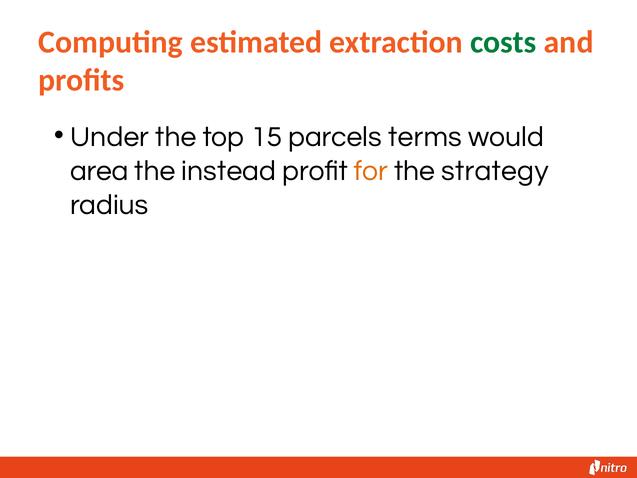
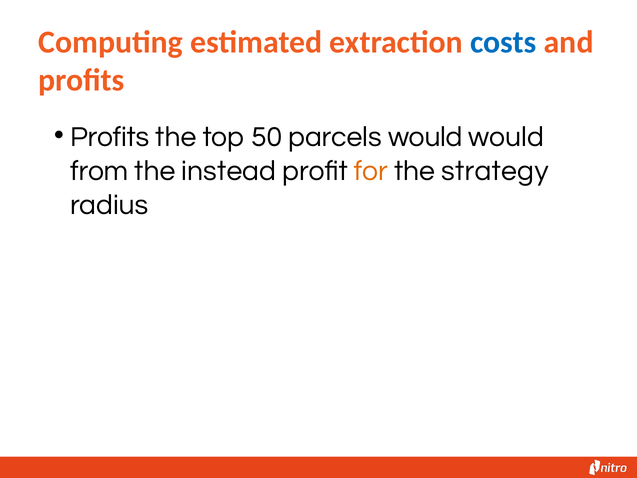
costs colour: green -> blue
Under at (110, 137): Under -> Profits
15: 15 -> 50
parcels terms: terms -> would
area: area -> from
